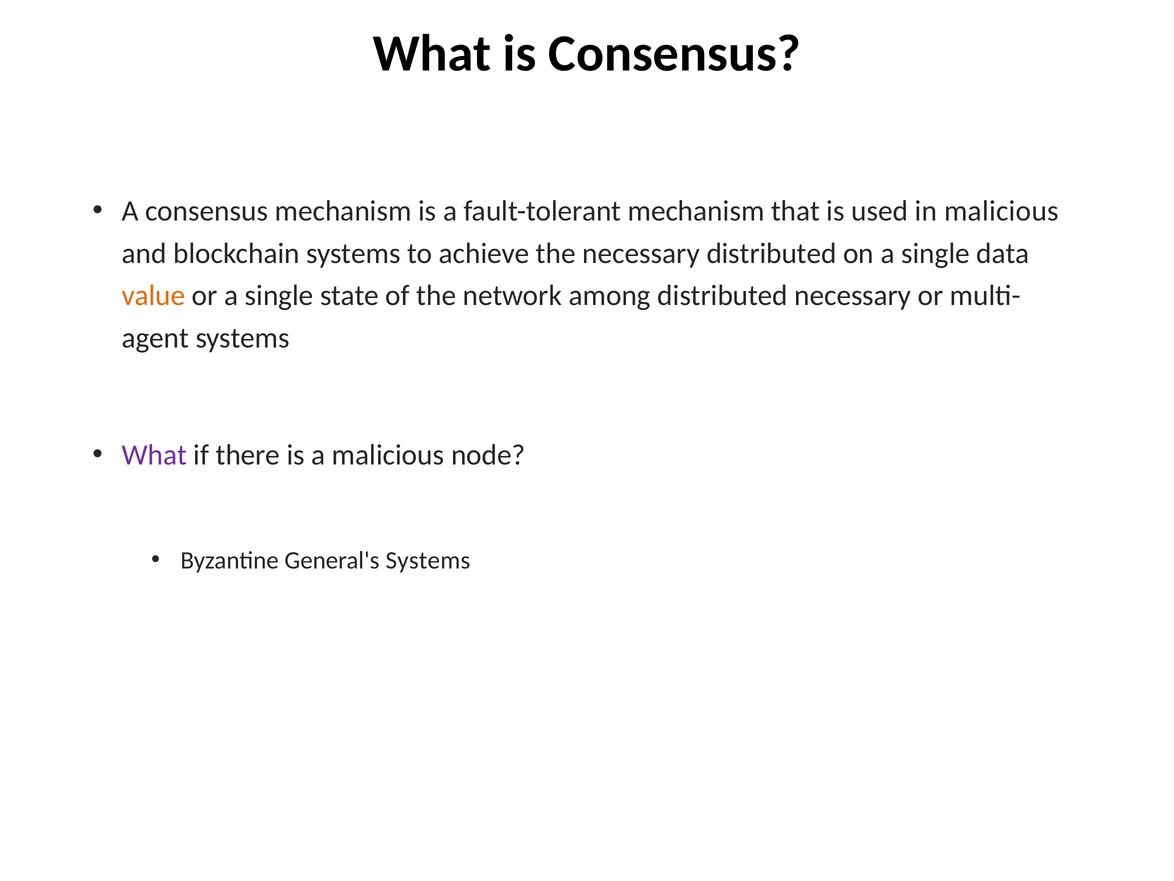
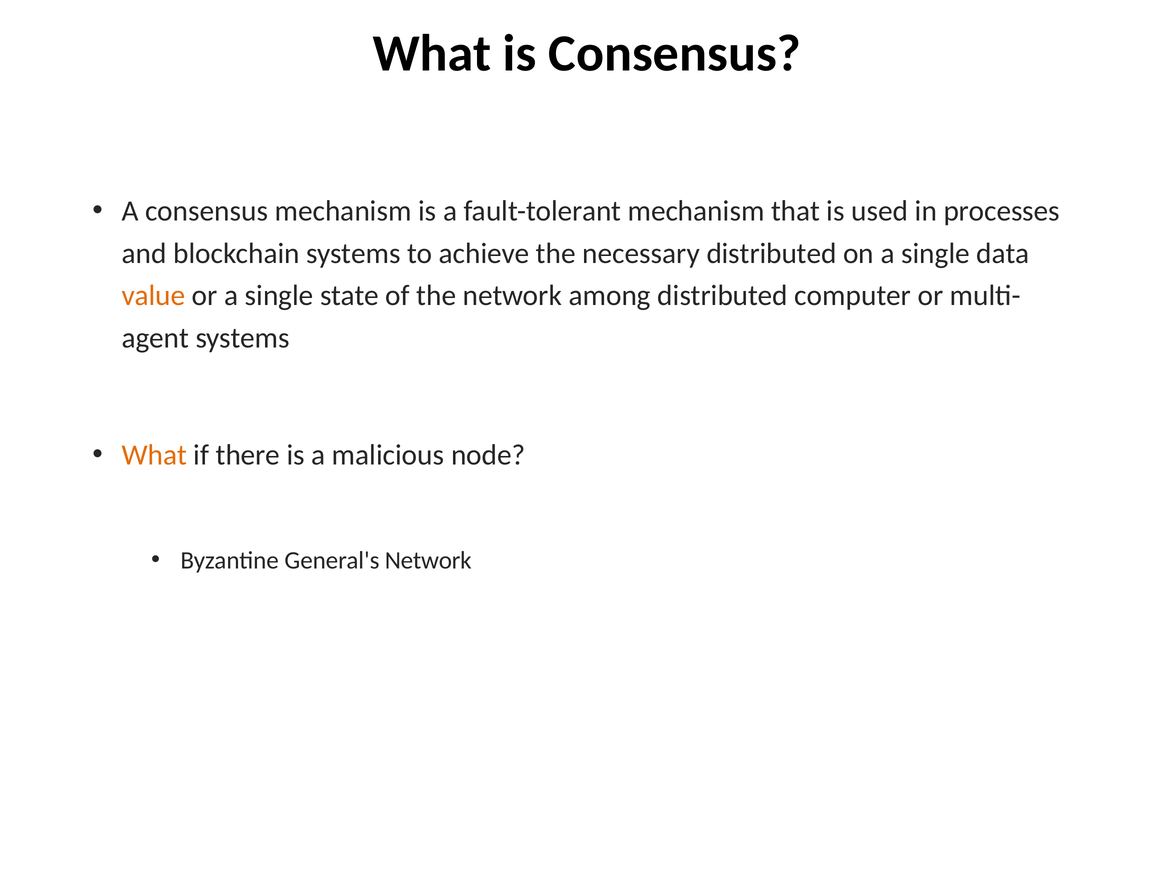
in malicious: malicious -> processes
distributed necessary: necessary -> computer
What at (154, 455) colour: purple -> orange
General's Systems: Systems -> Network
